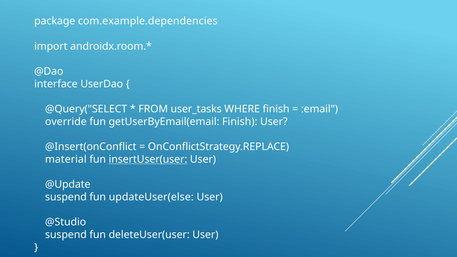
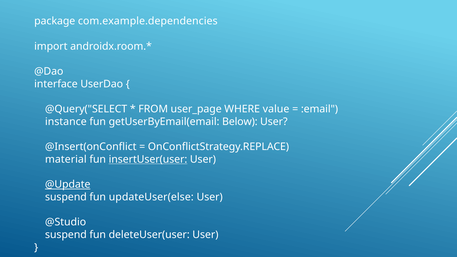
user_tasks: user_tasks -> user_page
WHERE finish: finish -> value
override: override -> instance
getUserByEmail(email Finish: Finish -> Below
@Update underline: none -> present
